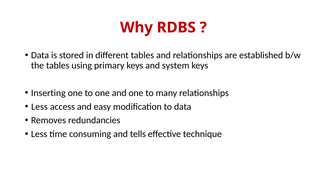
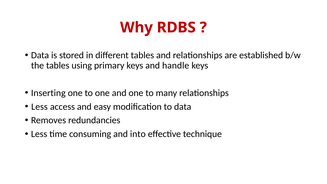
system: system -> handle
tells: tells -> into
